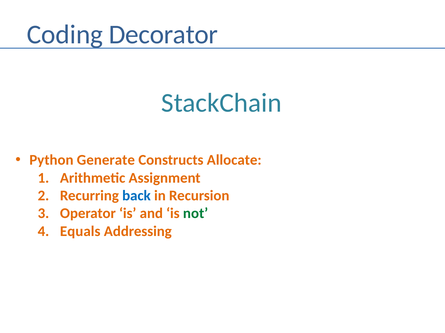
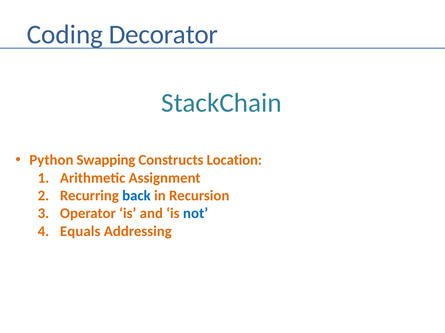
Generate: Generate -> Swapping
Allocate: Allocate -> Location
not colour: green -> blue
